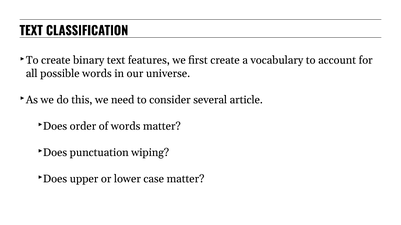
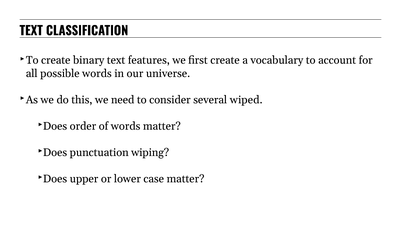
article: article -> wiped
